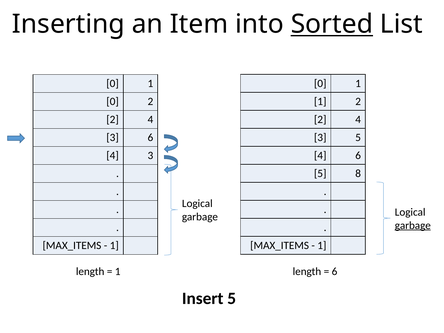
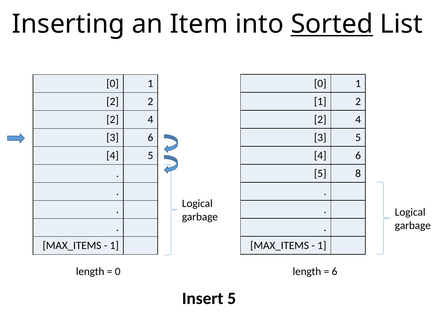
0 at (113, 102): 0 -> 2
3 at (150, 156): 3 -> 5
garbage at (413, 225) underline: present -> none
1 at (118, 271): 1 -> 0
